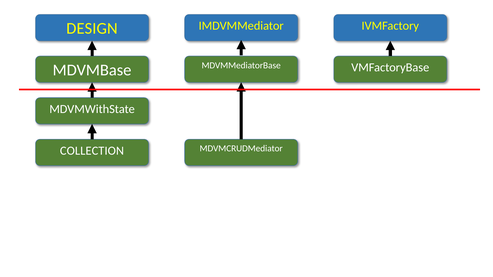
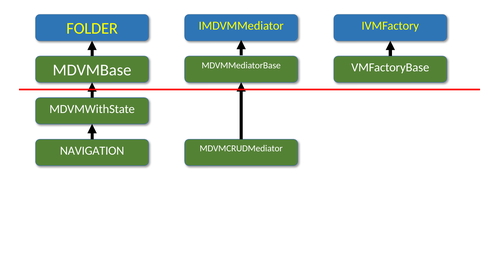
DESIGN: DESIGN -> FOLDER
COLLECTION: COLLECTION -> NAVIGATION
